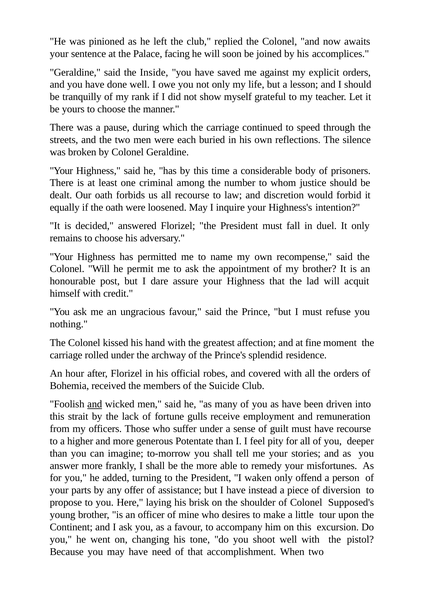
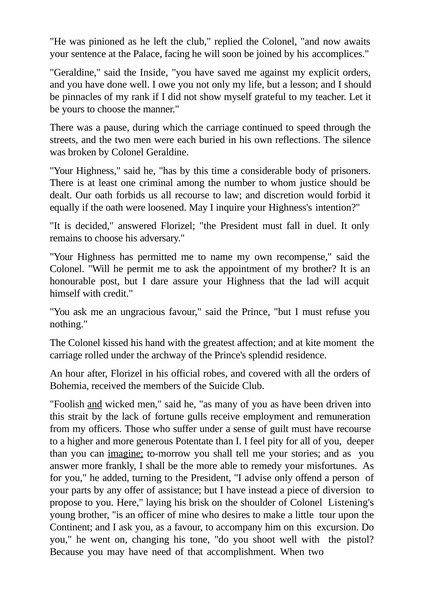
tranquilly: tranquilly -> pinnacles
fine: fine -> kite
imagine underline: none -> present
waken: waken -> advise
Supposed's: Supposed's -> Listening's
